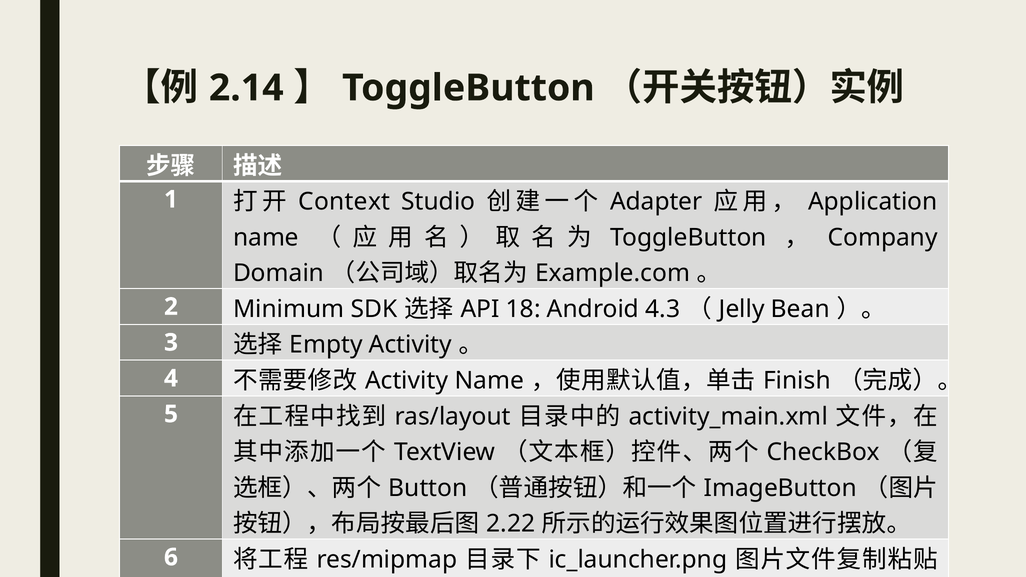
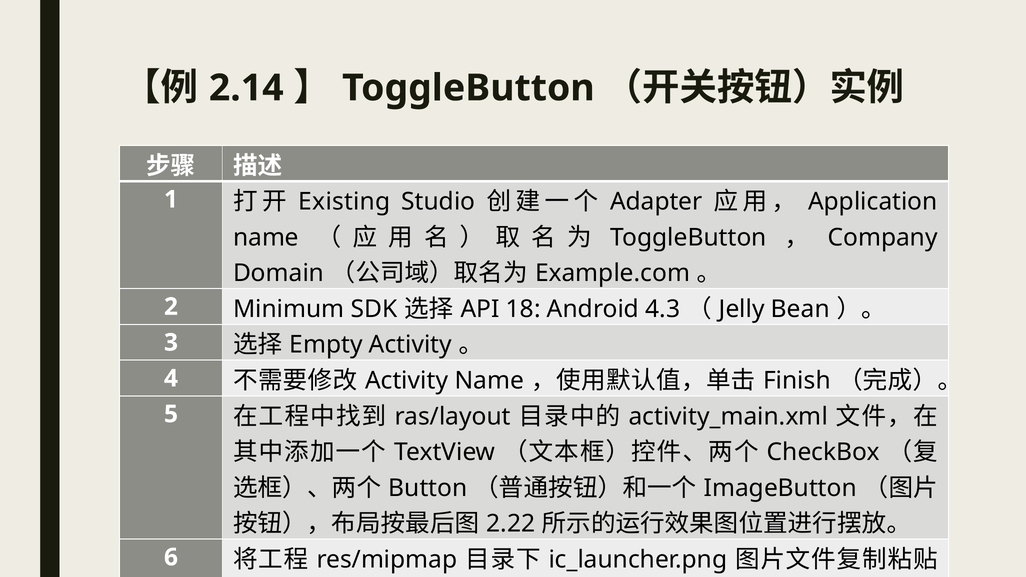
Context: Context -> Existing
